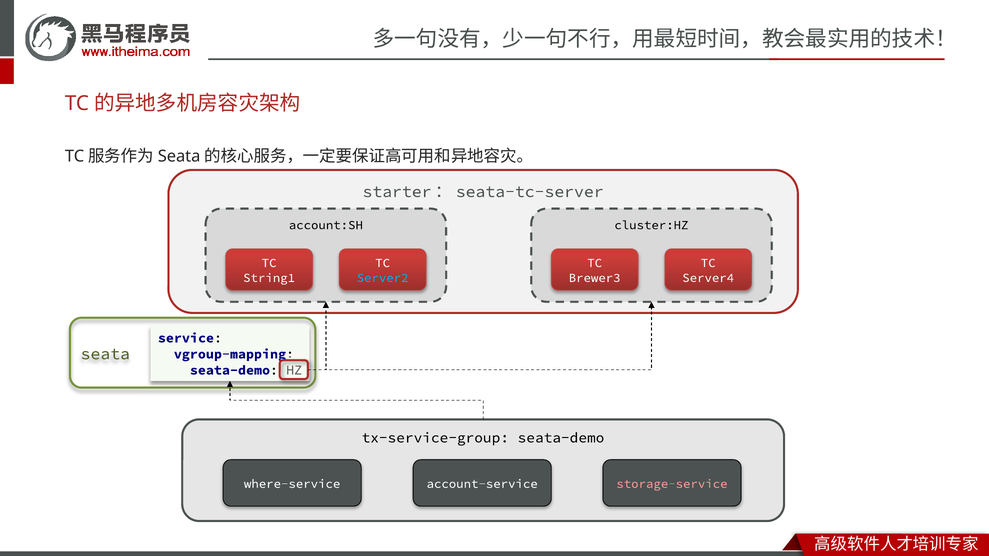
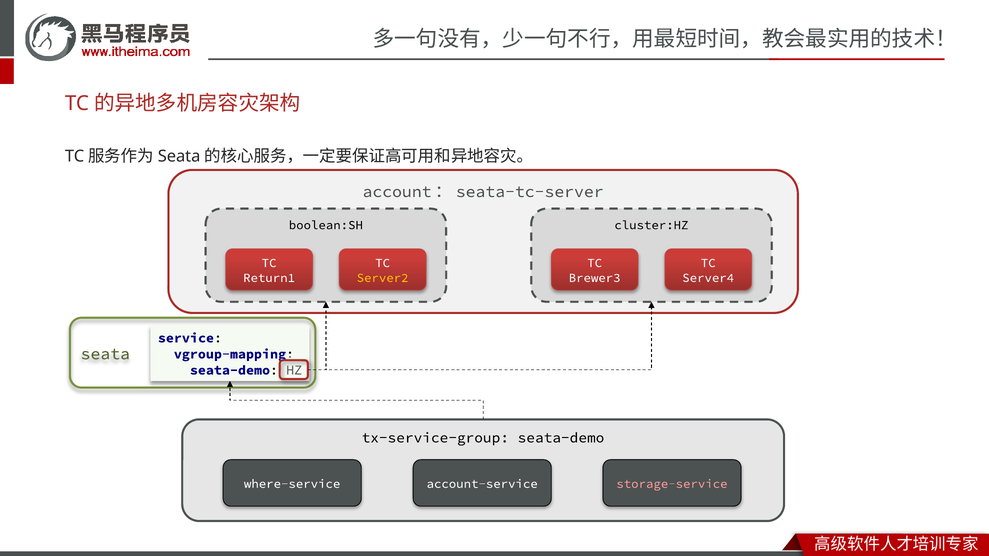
starter: starter -> account
account:SH: account:SH -> boolean:SH
String1: String1 -> Return1
Server2 colour: light blue -> yellow
